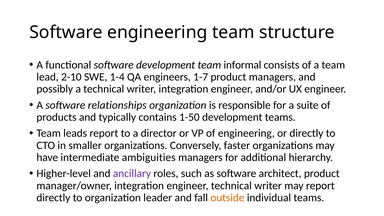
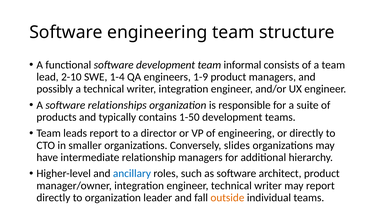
1-7: 1-7 -> 1-9
faster: faster -> slides
ambiguities: ambiguities -> relationship
ancillary colour: purple -> blue
